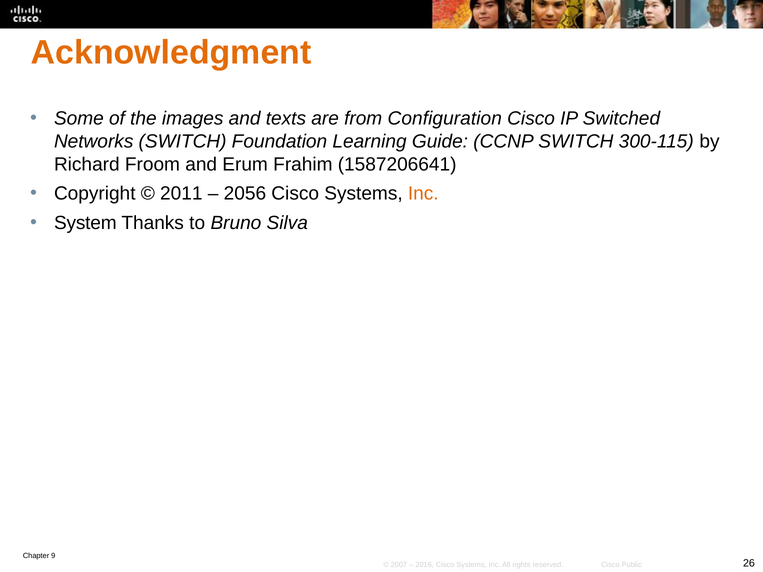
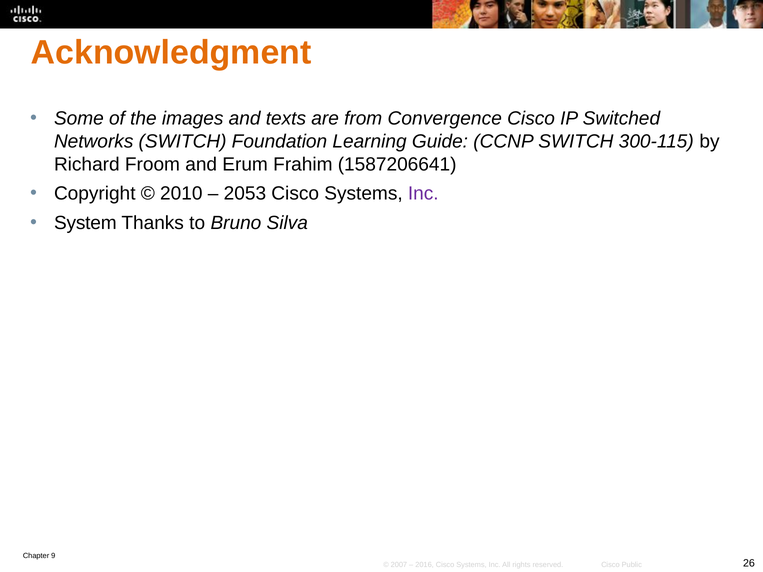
Configuration: Configuration -> Convergence
2011: 2011 -> 2010
2056: 2056 -> 2053
Inc at (423, 194) colour: orange -> purple
